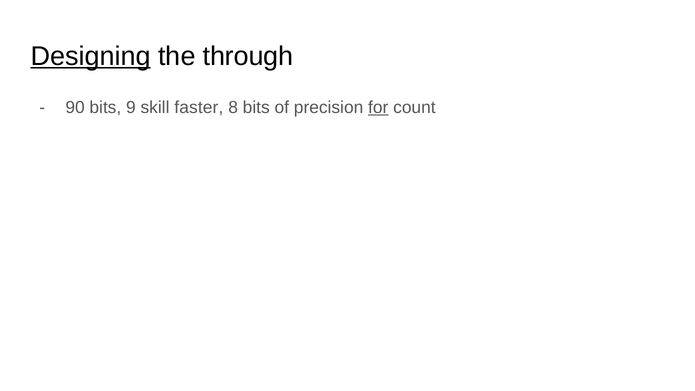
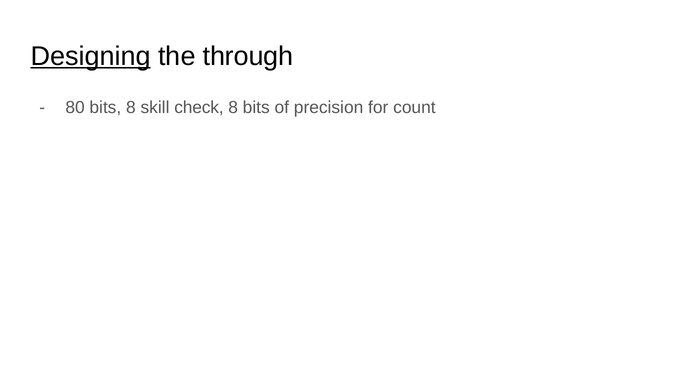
90: 90 -> 80
bits 9: 9 -> 8
faster: faster -> check
for underline: present -> none
